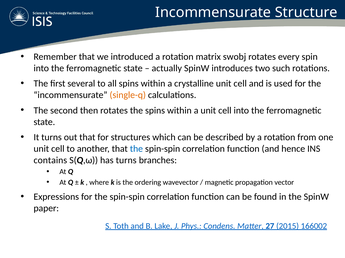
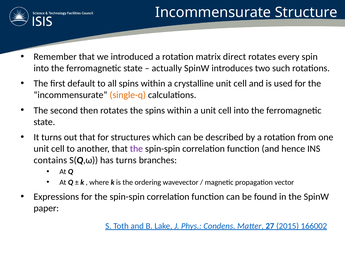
swobj: swobj -> direct
several: several -> default
the at (136, 149) colour: blue -> purple
